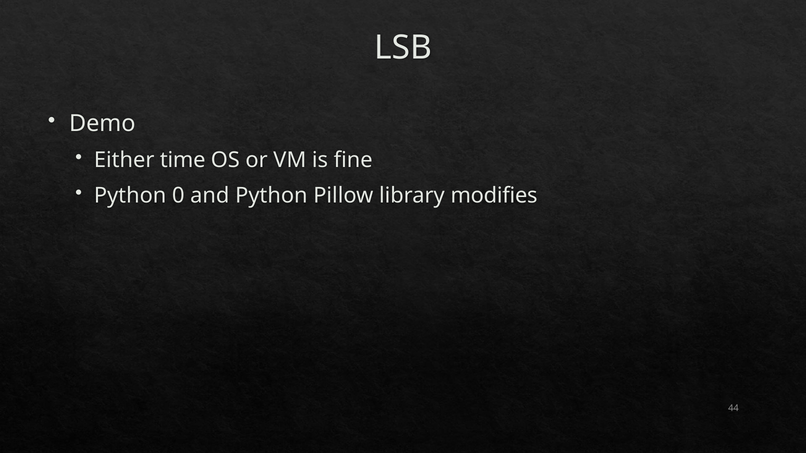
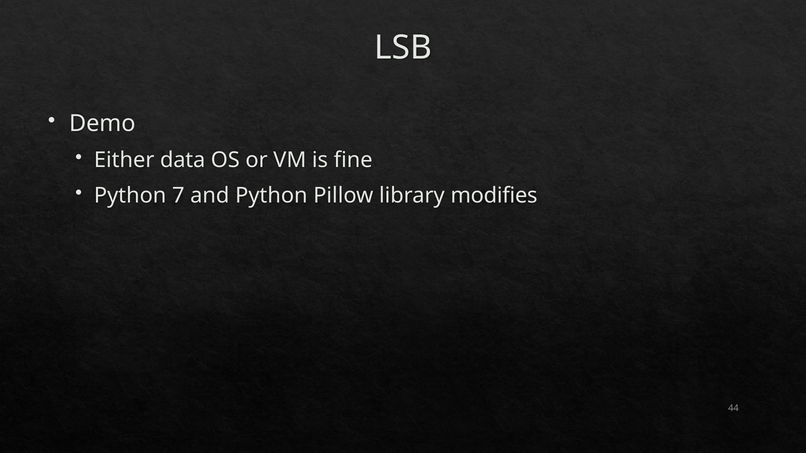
time: time -> data
0: 0 -> 7
